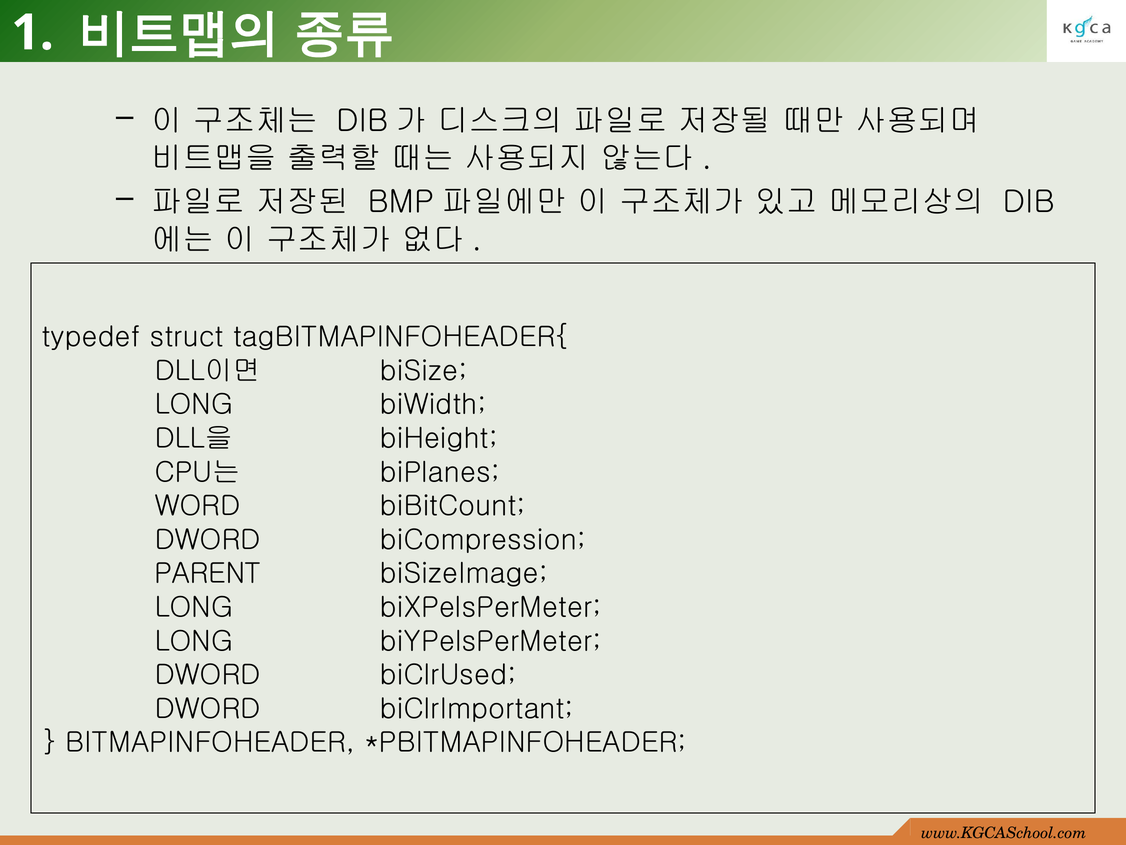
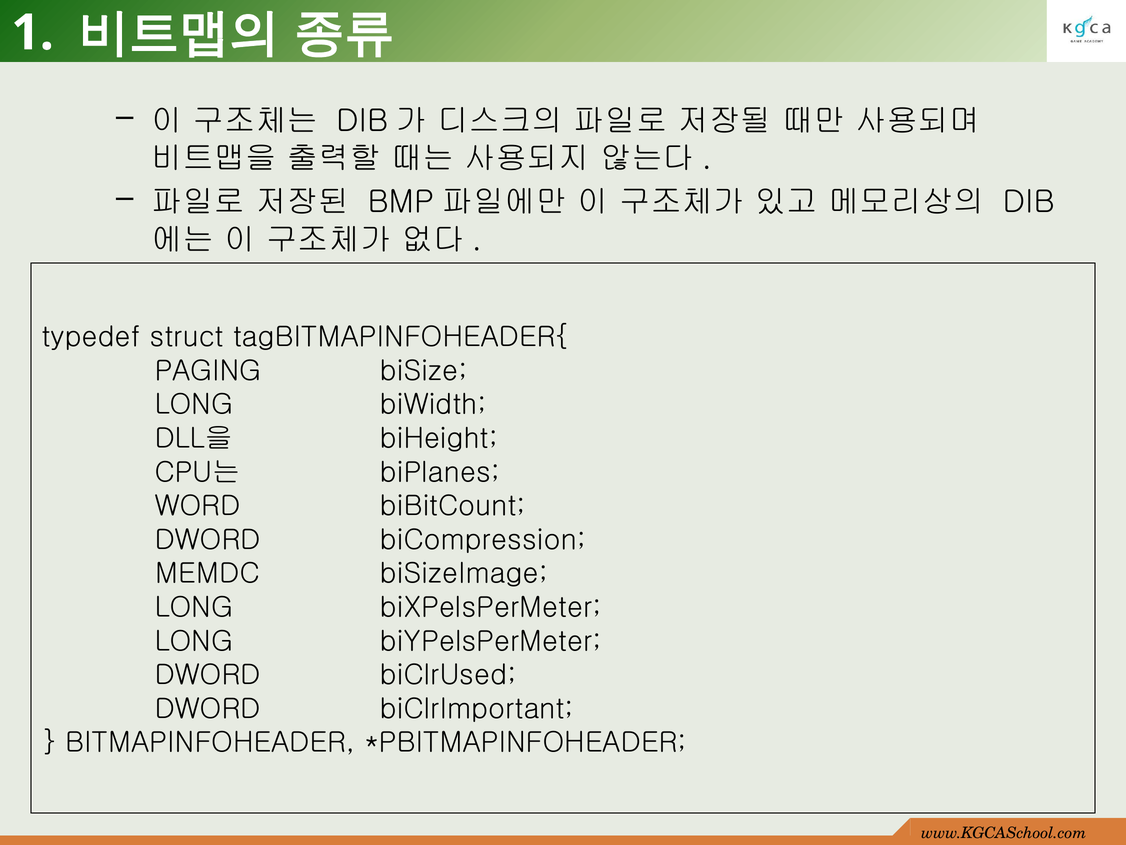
DLL이면: DLL이면 -> PAGING
PARENT: PARENT -> MEMDC
